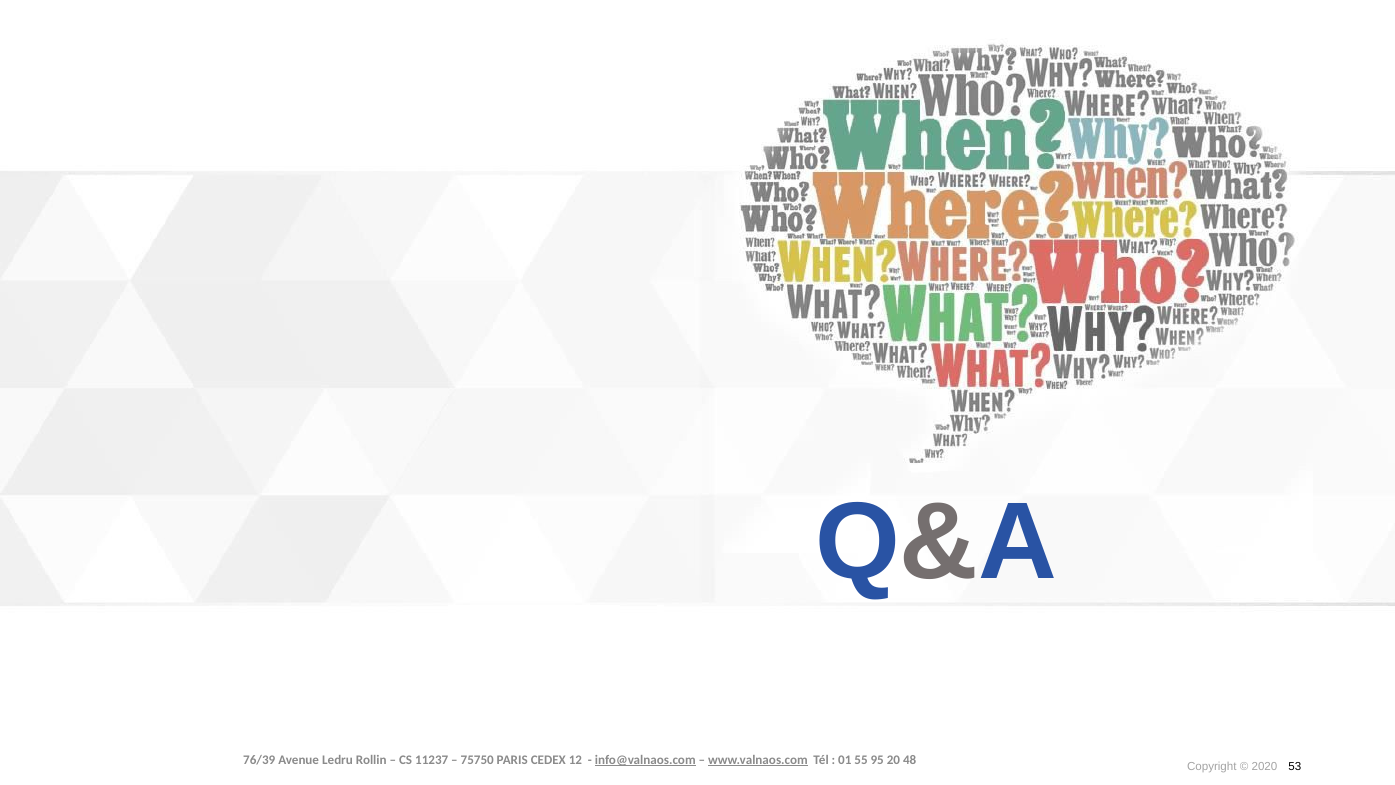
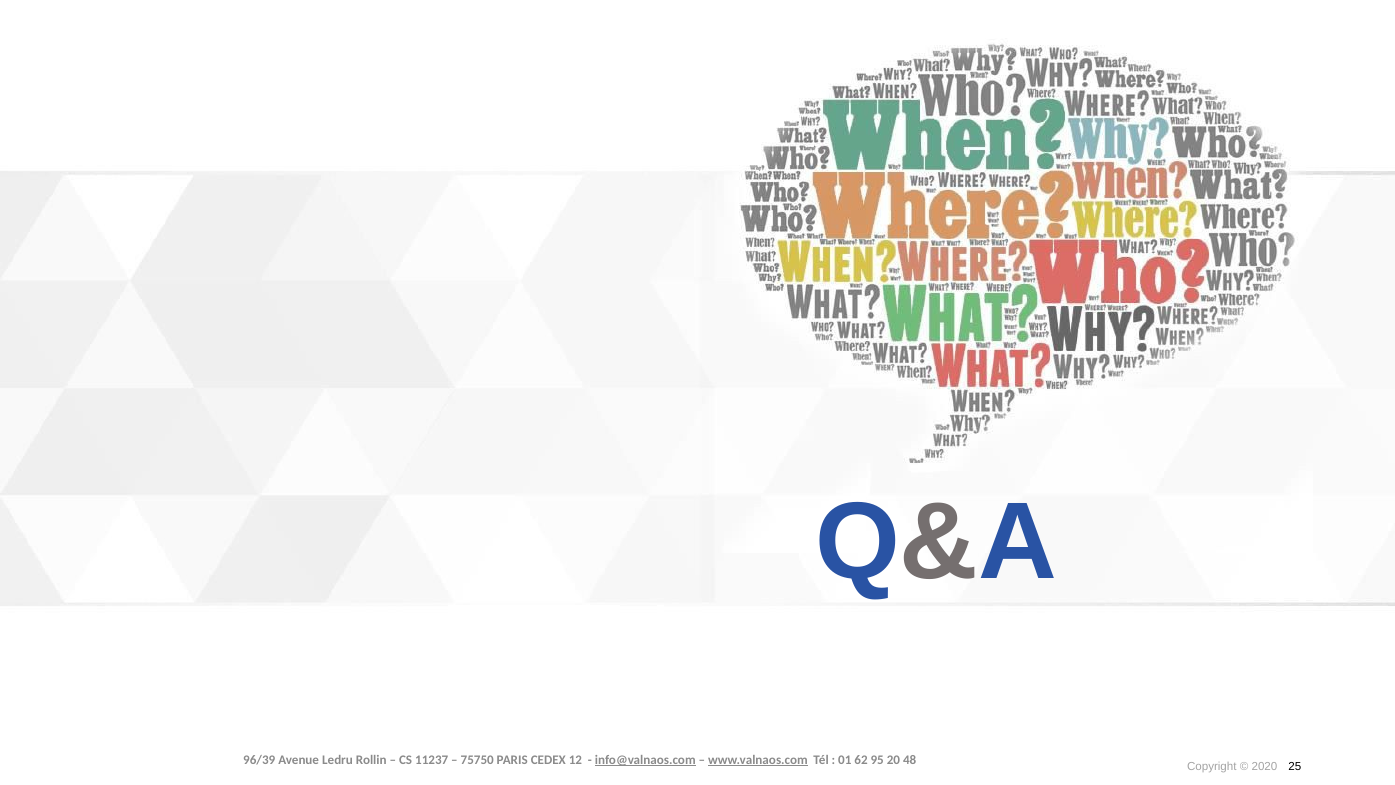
76/39: 76/39 -> 96/39
55: 55 -> 62
53: 53 -> 25
